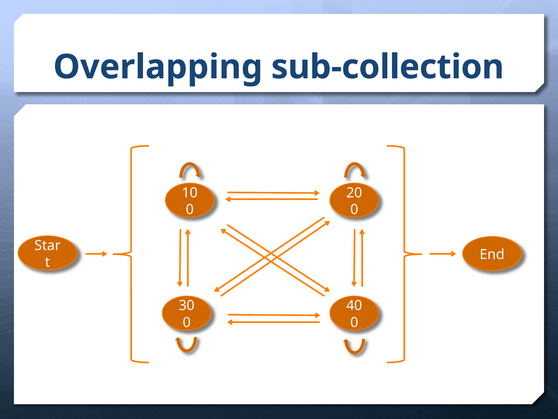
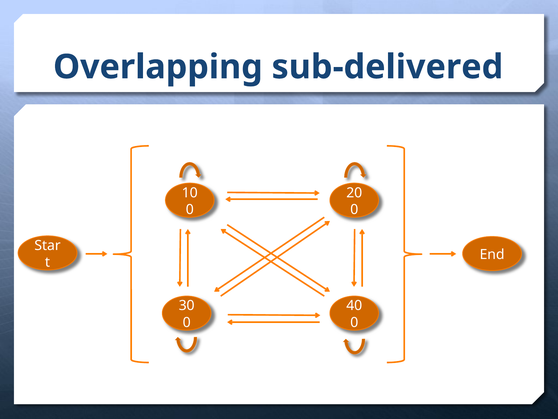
sub-collection: sub-collection -> sub-delivered
